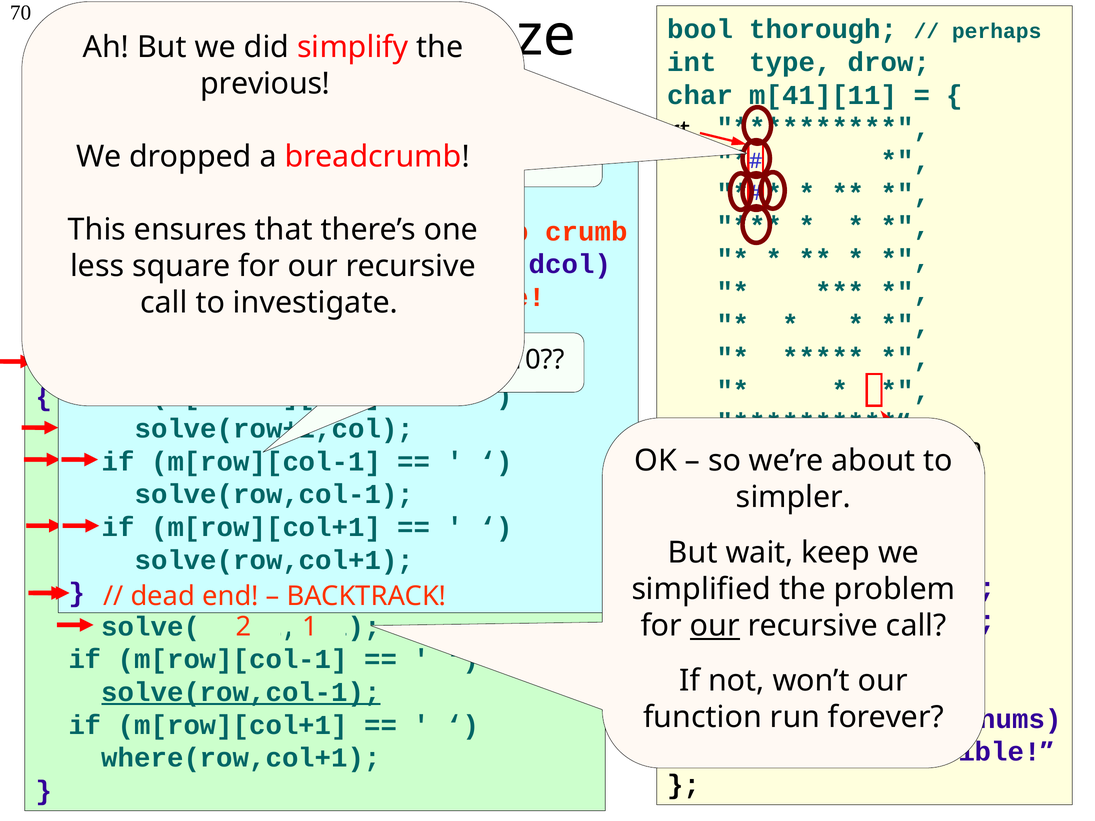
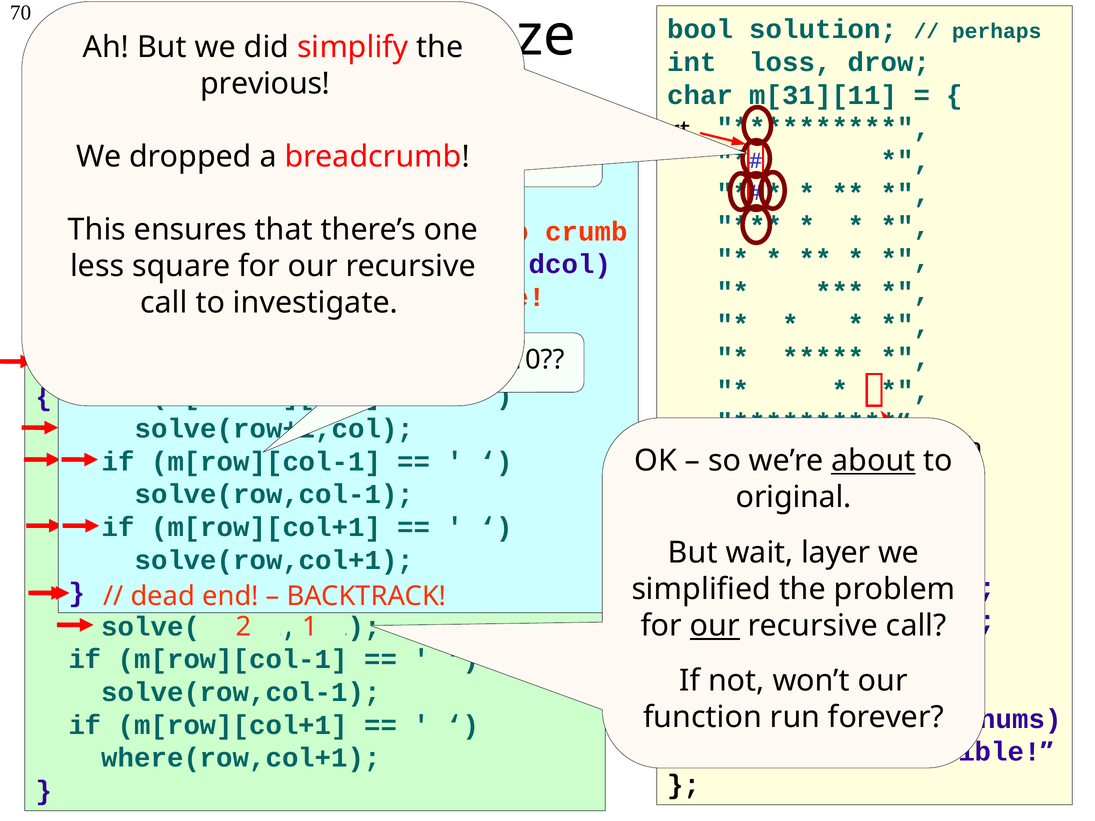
thorough: thorough -> solution
type: type -> loss
m[41][11: m[41][11 -> m[31][11
about underline: none -> present
simpler: simpler -> original
keep: keep -> layer
solve(row,col-1 at (241, 692) underline: present -> none
